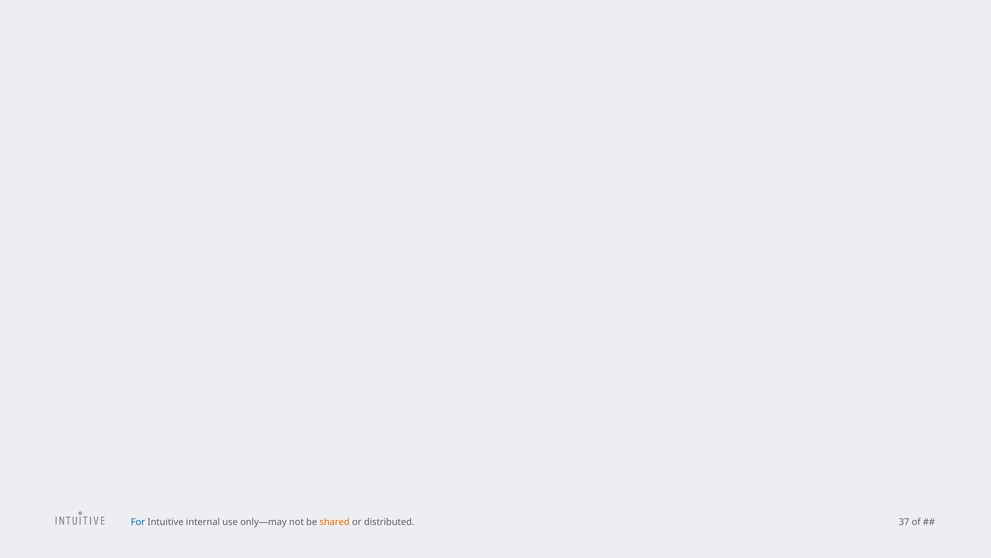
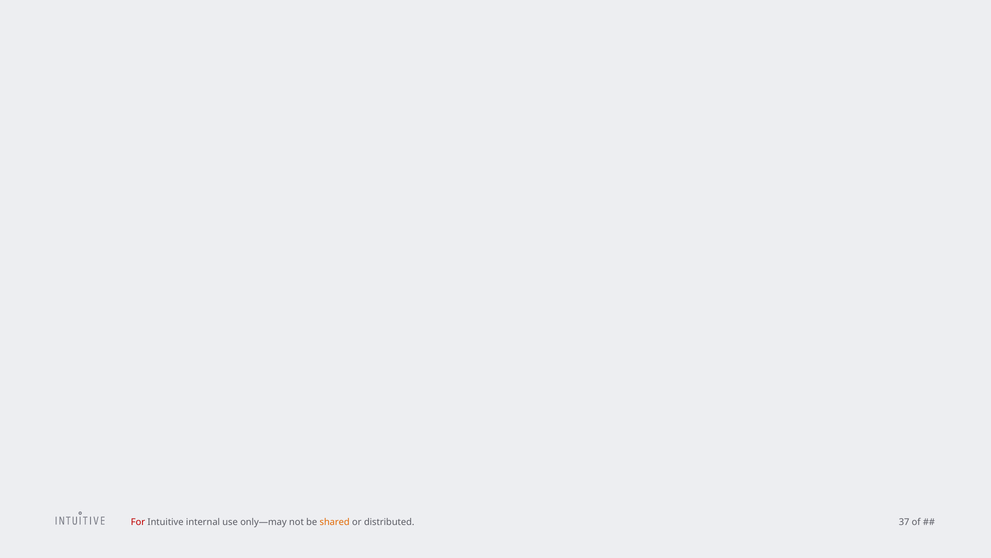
For colour: blue -> red
